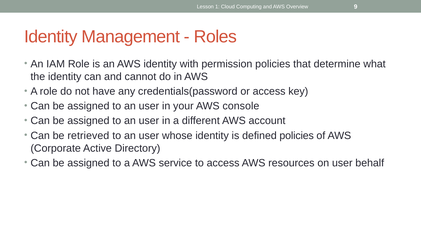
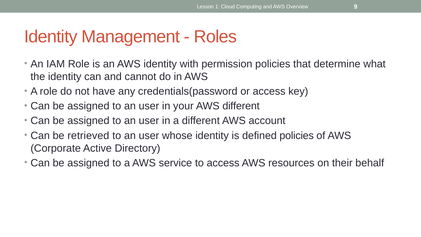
AWS console: console -> different
on user: user -> their
